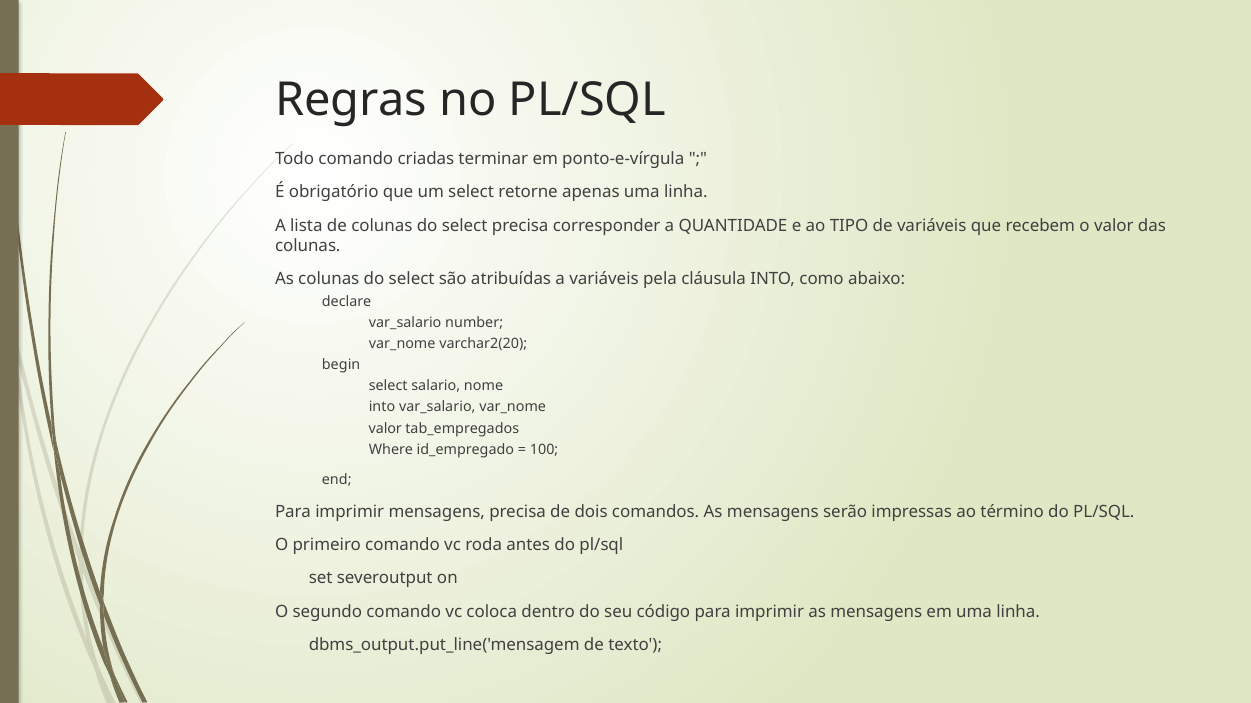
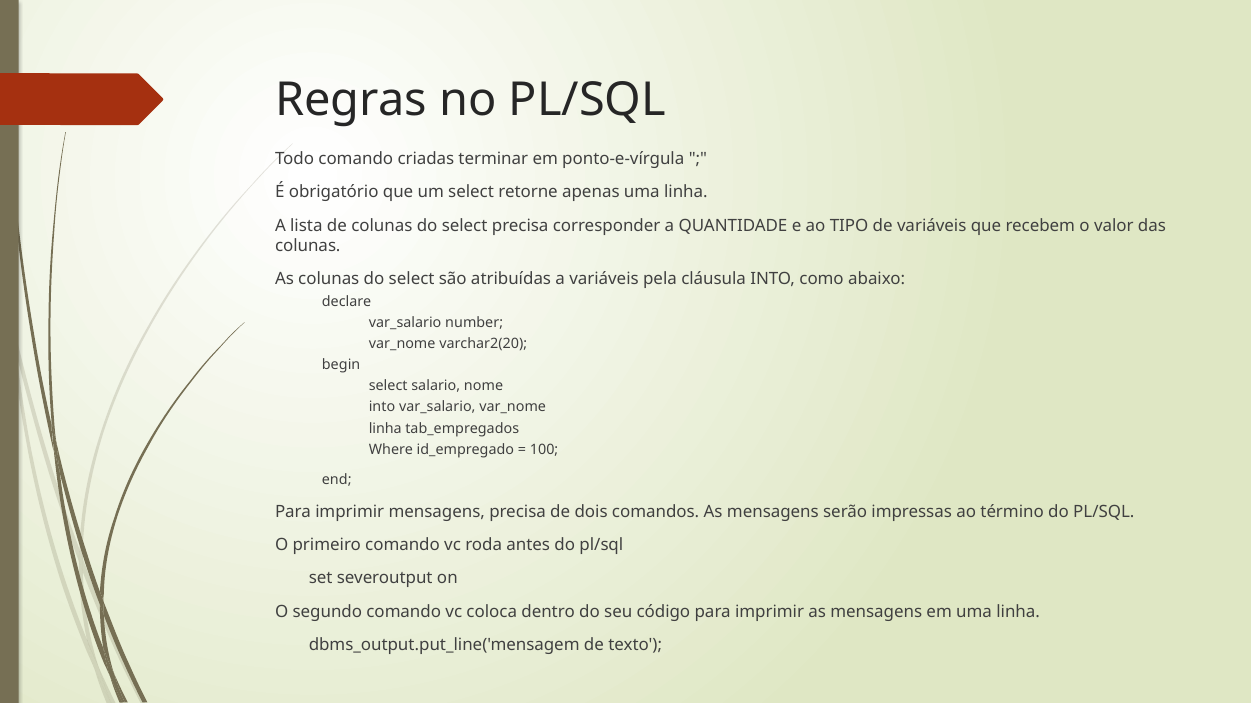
valor at (385, 429): valor -> linha
